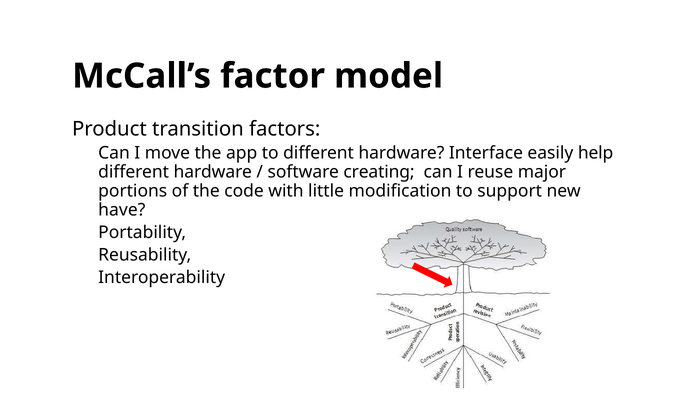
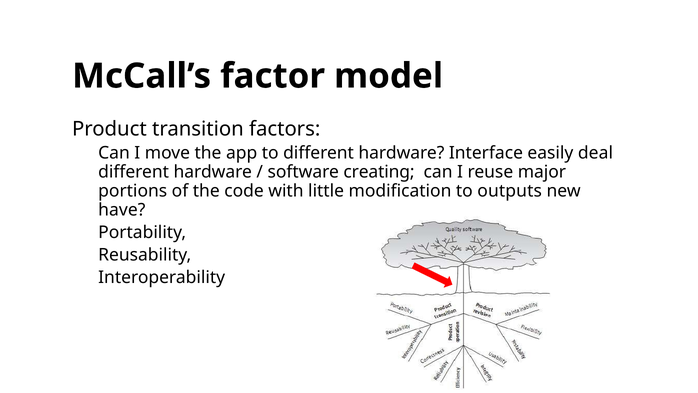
help: help -> deal
support: support -> outputs
